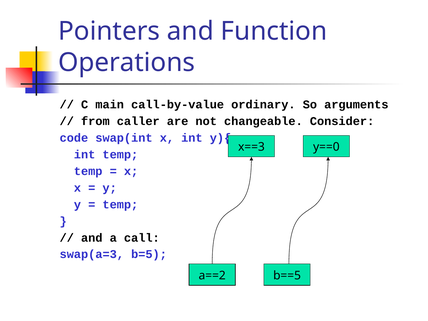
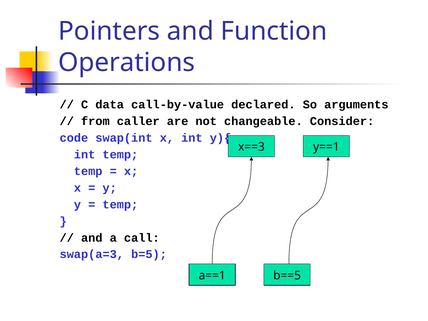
main: main -> data
ordinary: ordinary -> declared
y==0: y==0 -> y==1
a==2: a==2 -> a==1
